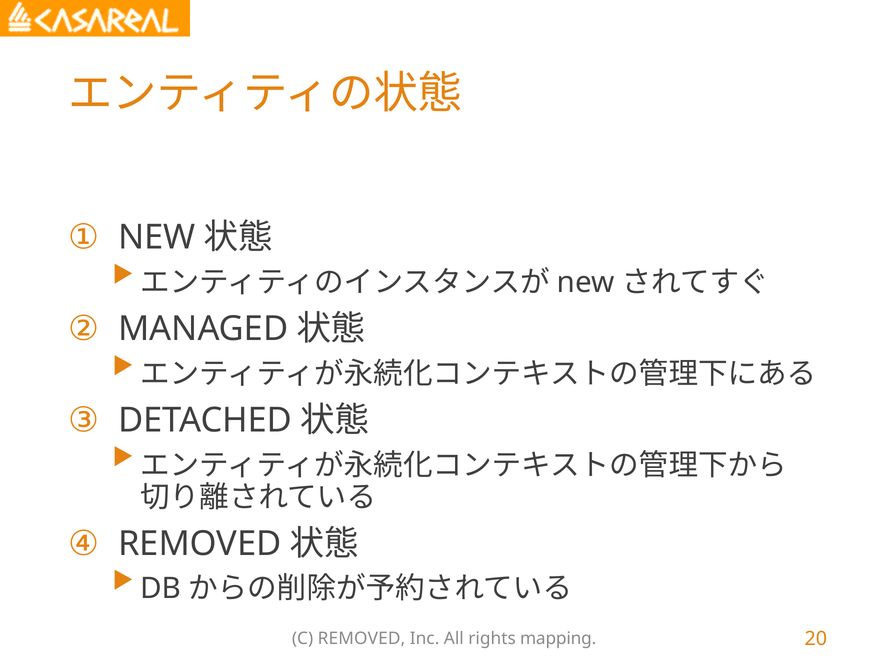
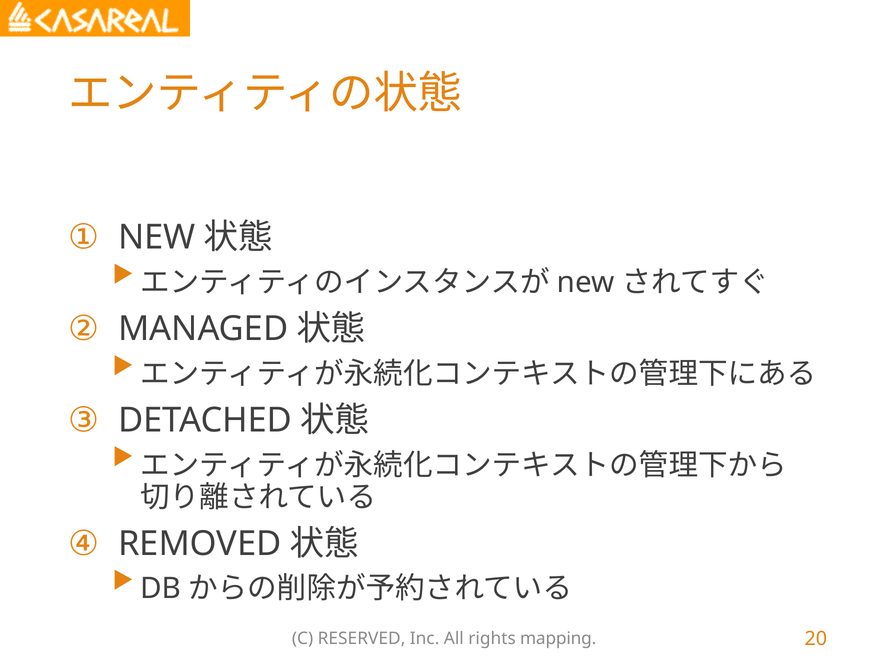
C REMOVED: REMOVED -> RESERVED
